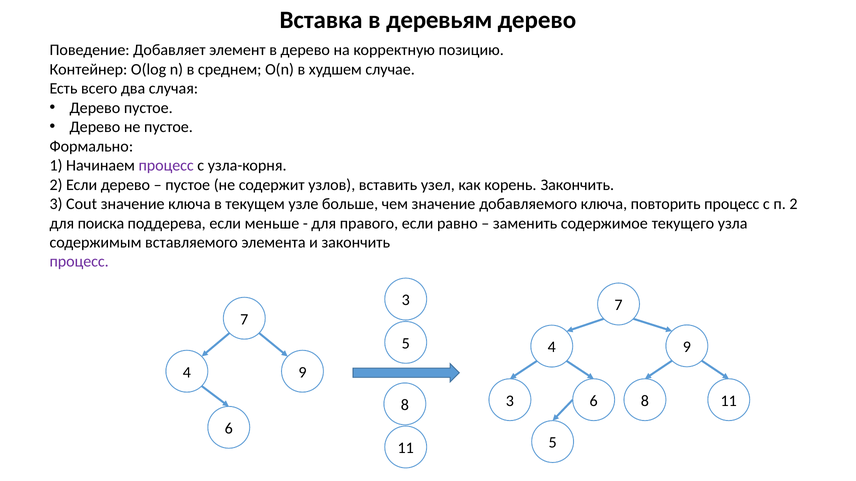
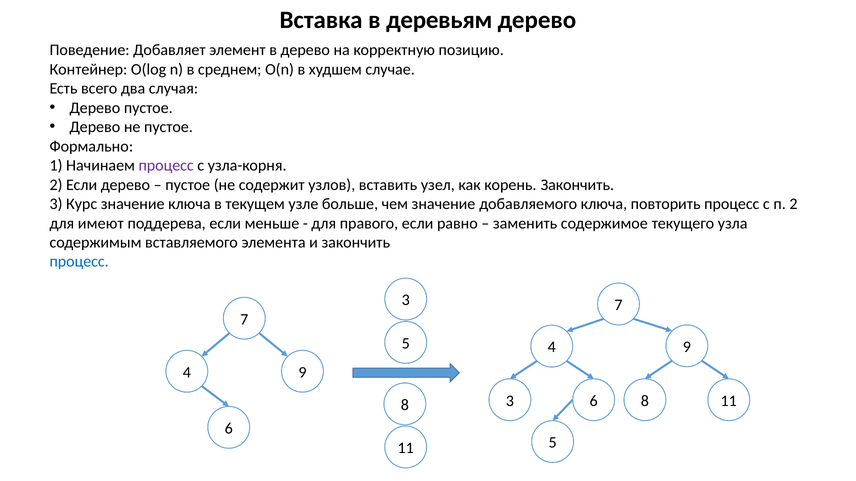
Cout: Cout -> Курс
поиска: поиска -> имеют
процесс at (79, 262) colour: purple -> blue
